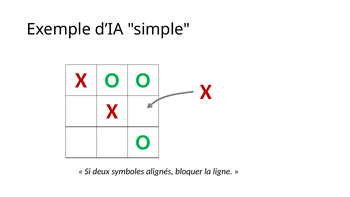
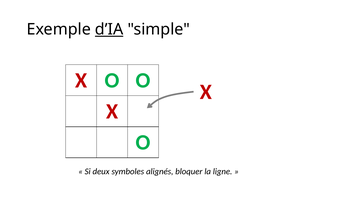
d’IA underline: none -> present
